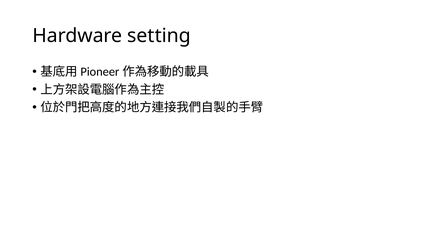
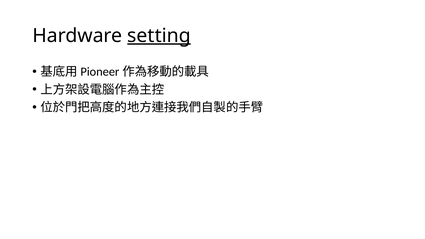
setting underline: none -> present
